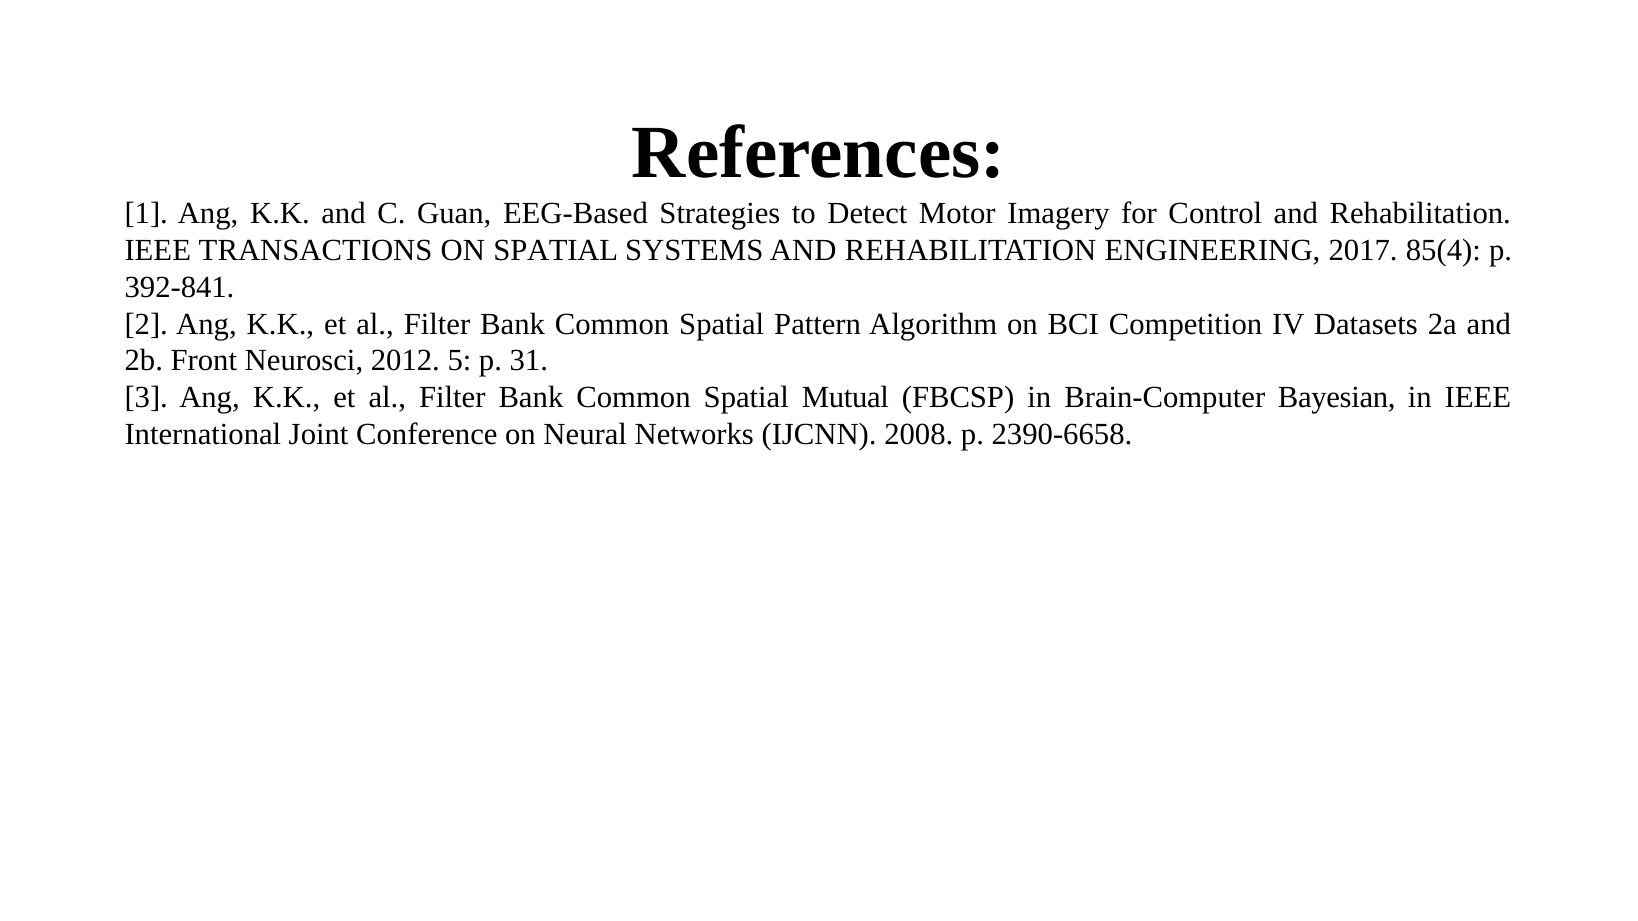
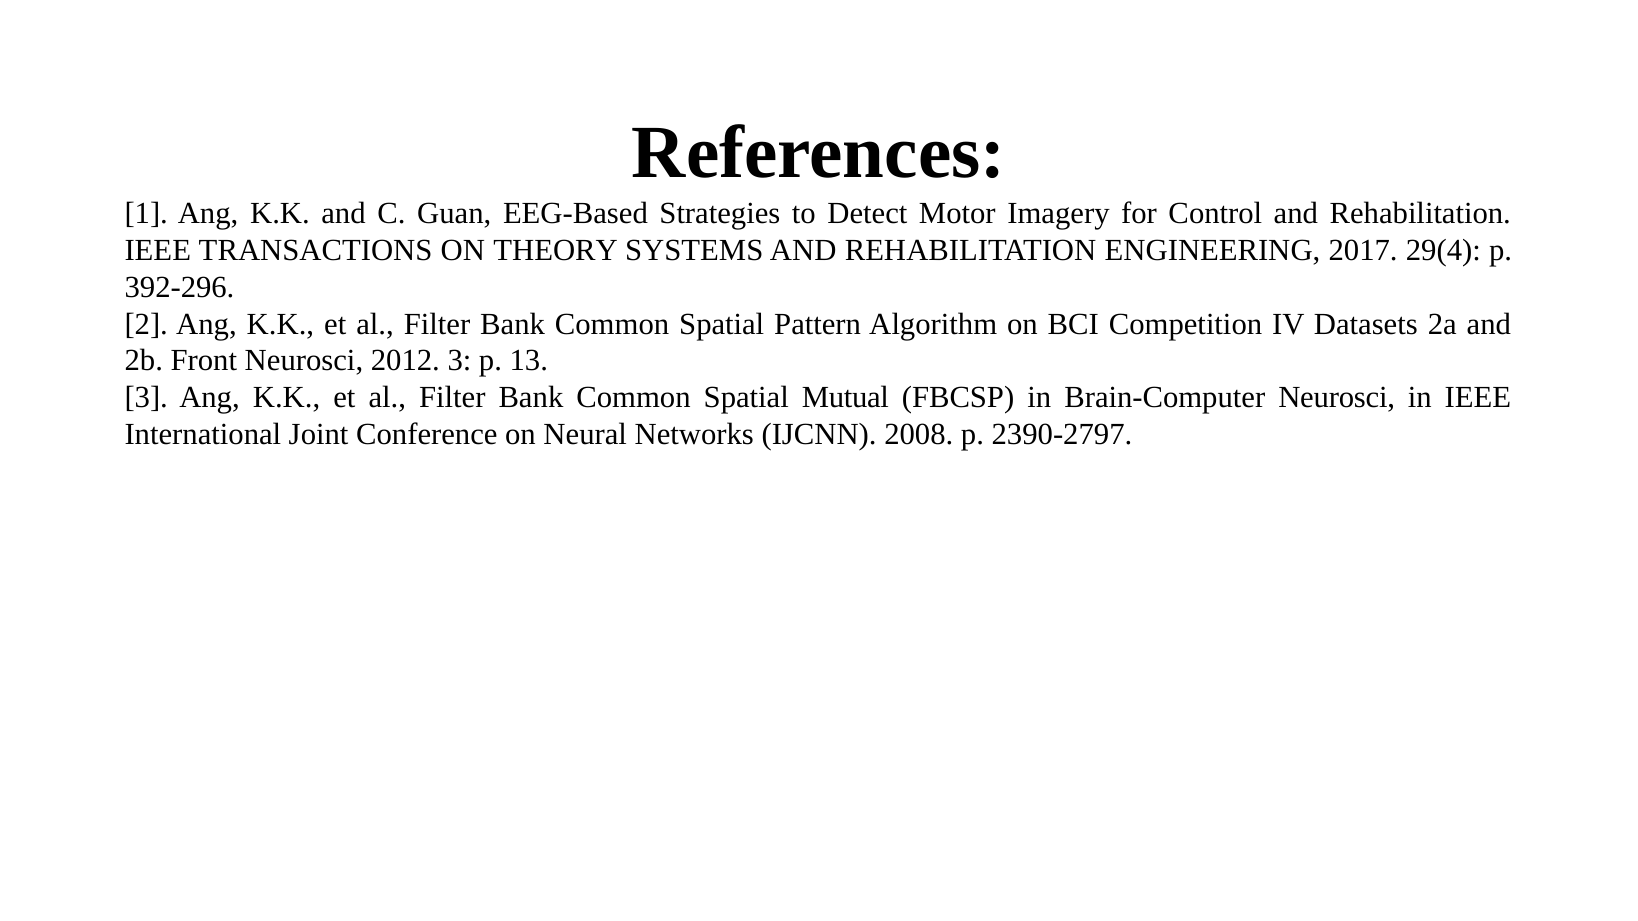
ON SPATIAL: SPATIAL -> THEORY
85(4: 85(4 -> 29(4
392-841: 392-841 -> 392-296
2012 5: 5 -> 3
31: 31 -> 13
Brain-Computer Bayesian: Bayesian -> Neurosci
2390-6658: 2390-6658 -> 2390-2797
